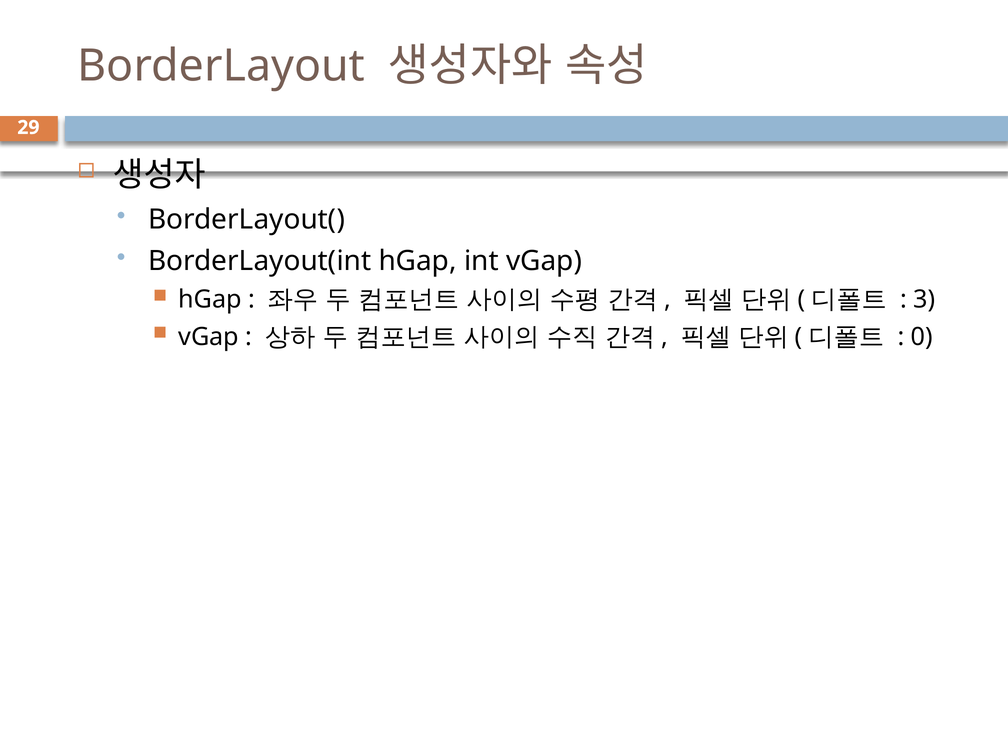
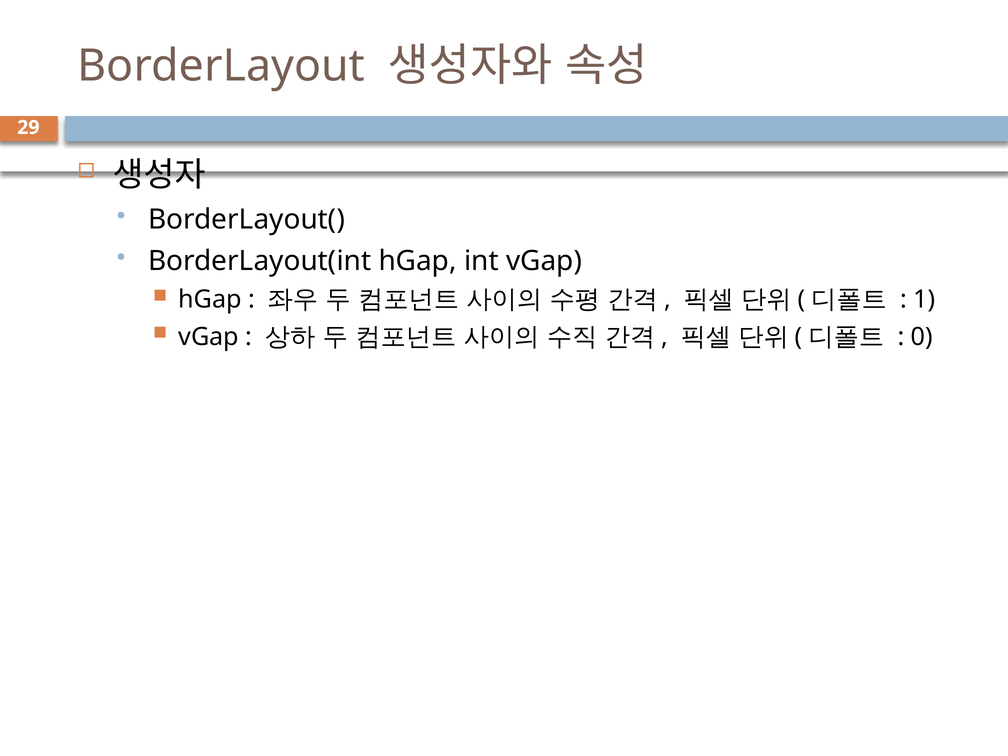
3: 3 -> 1
